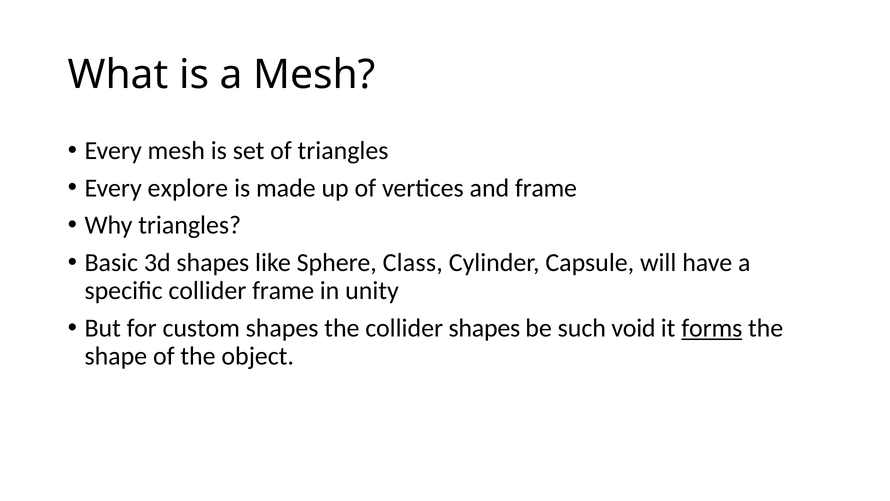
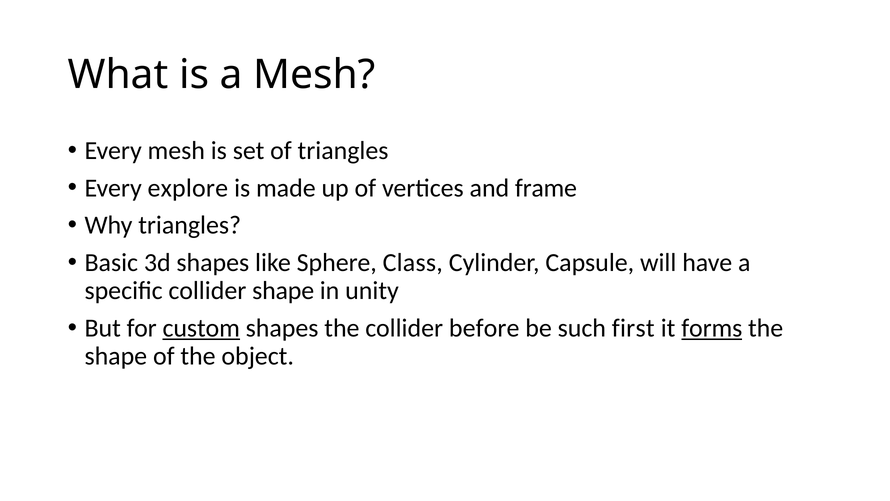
collider frame: frame -> shape
custom underline: none -> present
collider shapes: shapes -> before
void: void -> first
